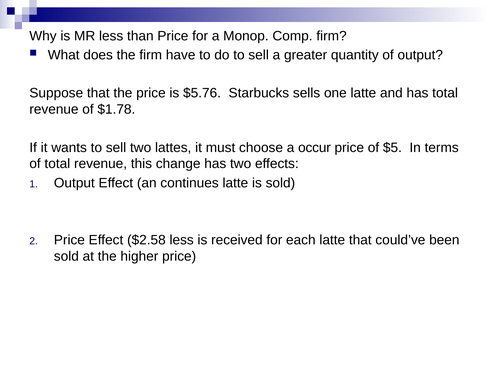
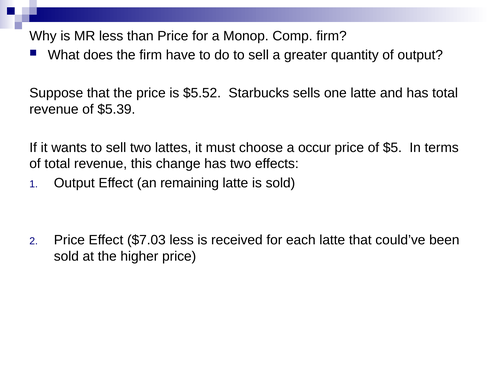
$5.76: $5.76 -> $5.52
$1.78: $1.78 -> $5.39
continues: continues -> remaining
$2.58: $2.58 -> $7.03
